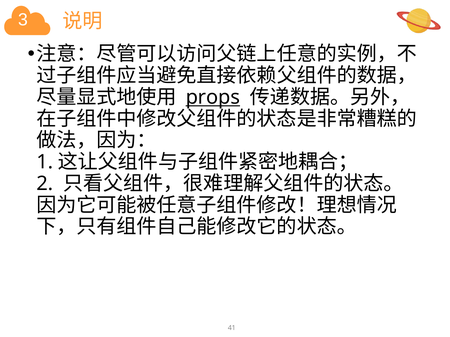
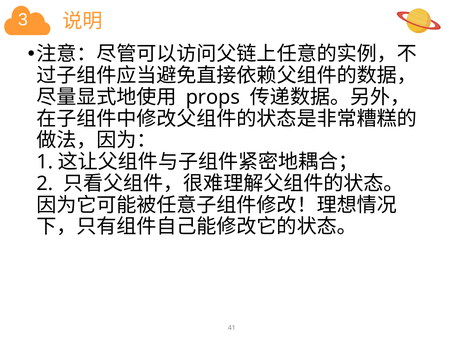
props underline: present -> none
